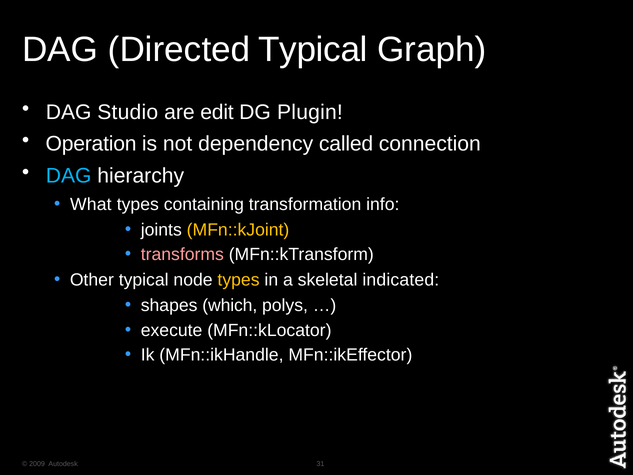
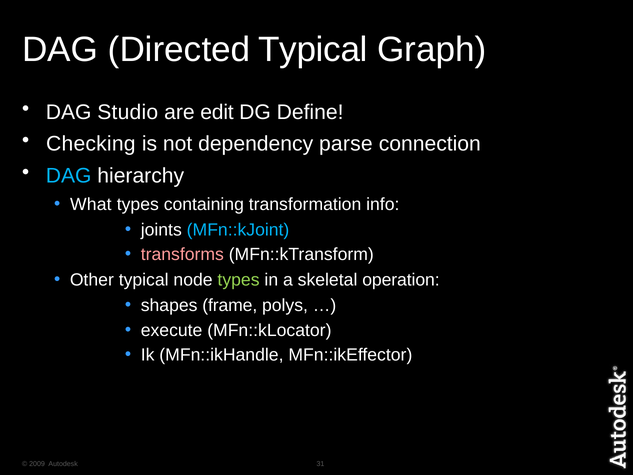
Plugin: Plugin -> Define
Operation: Operation -> Checking
called: called -> parse
MFn::kJoint colour: yellow -> light blue
types at (239, 280) colour: yellow -> light green
indicated: indicated -> operation
which: which -> frame
